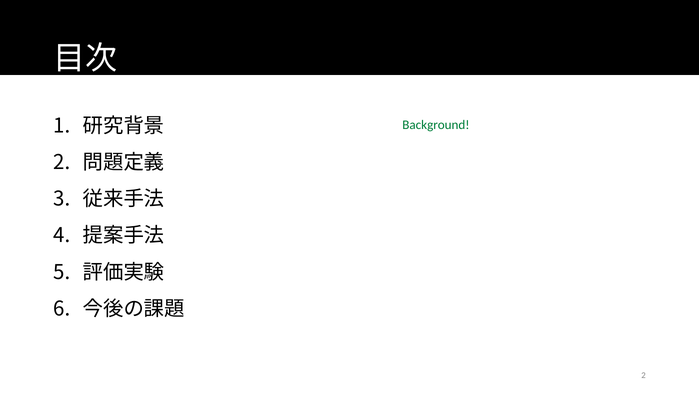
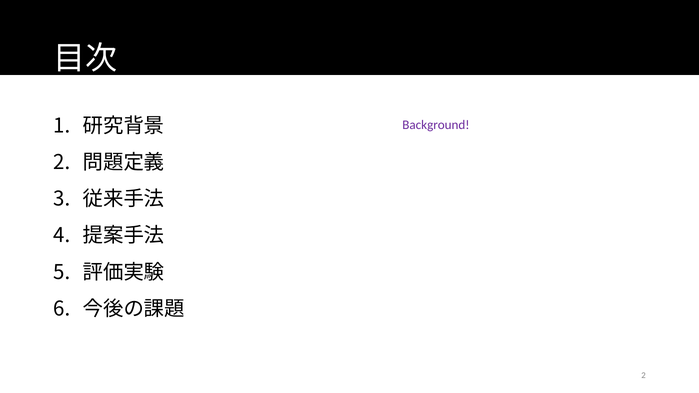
Background colour: green -> purple
